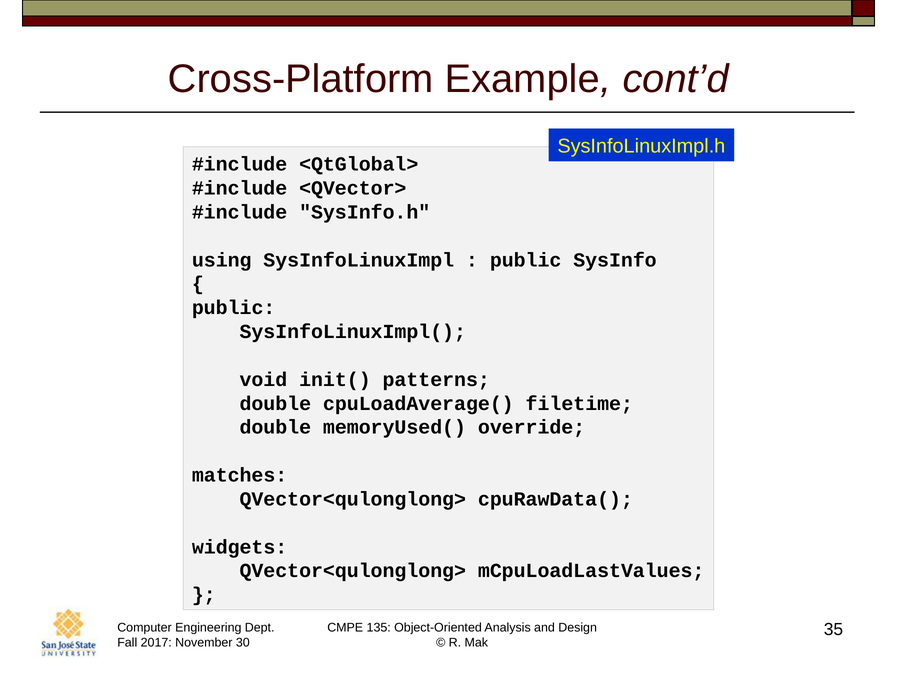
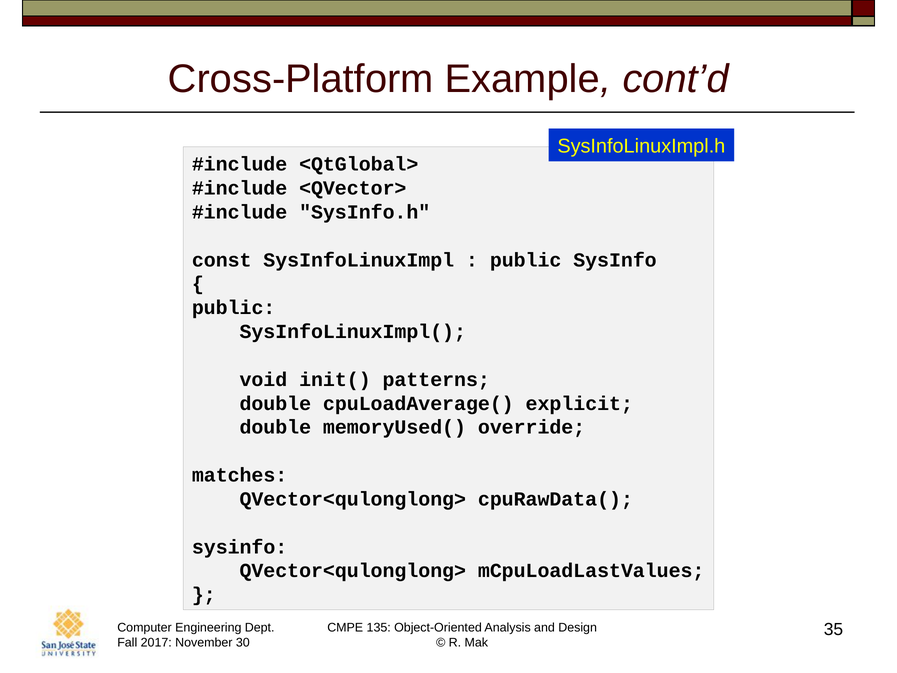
using: using -> const
filetime: filetime -> explicit
widgets at (240, 547): widgets -> sysinfo
